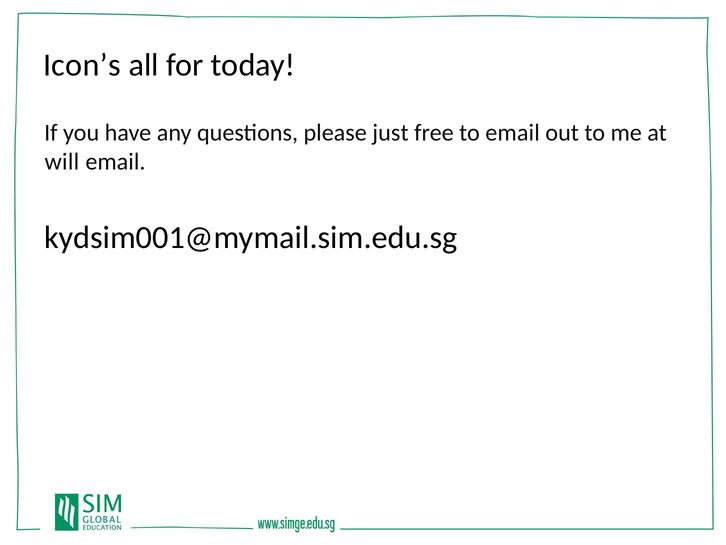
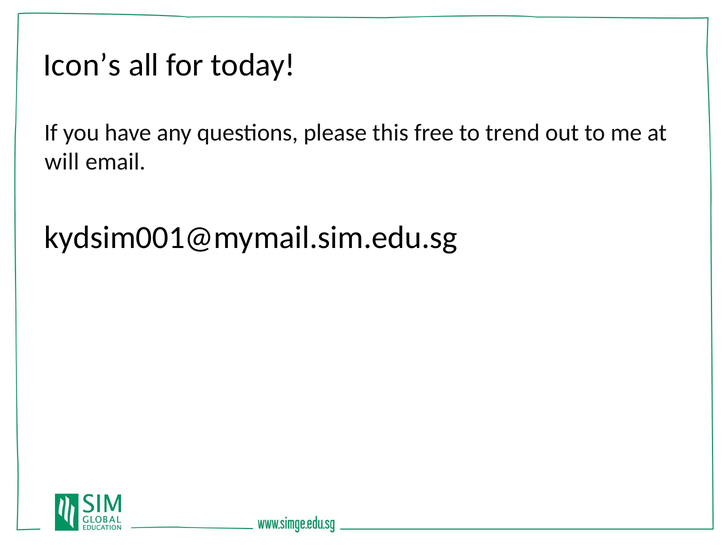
just: just -> this
to email: email -> trend
